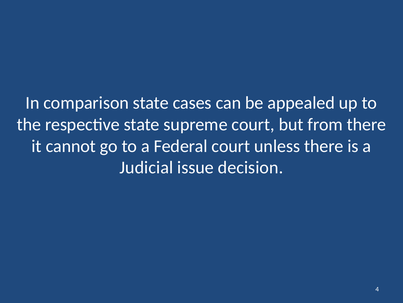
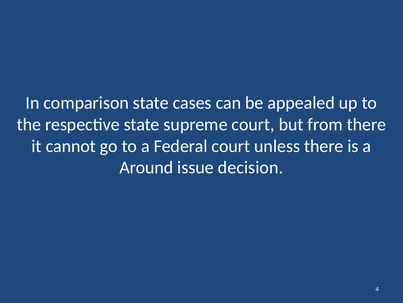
Judicial: Judicial -> Around
